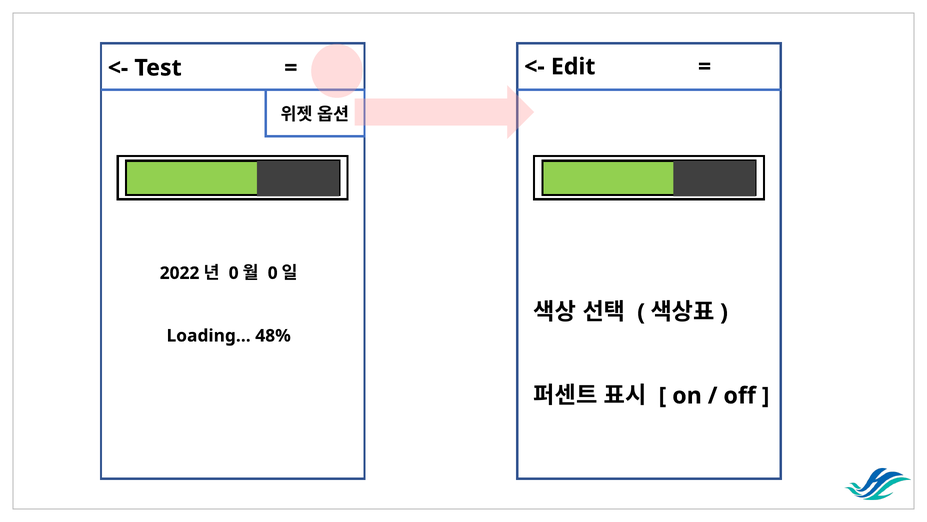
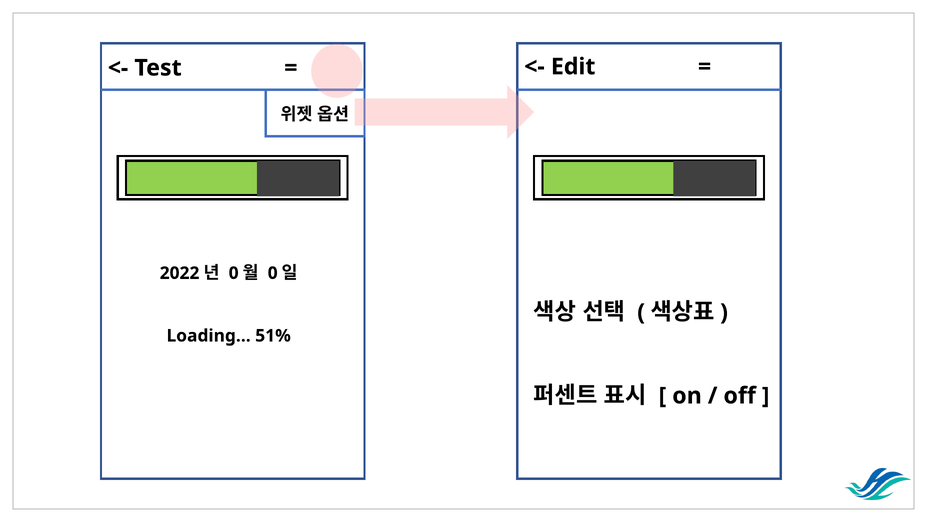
48%: 48% -> 51%
